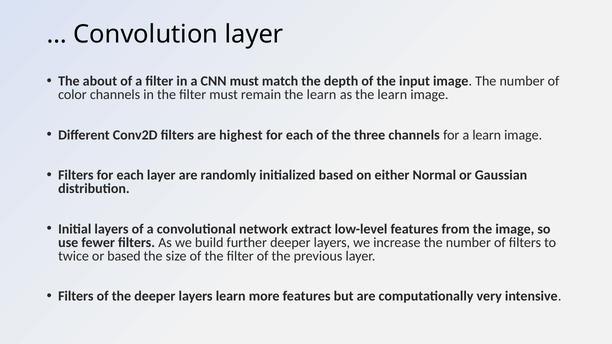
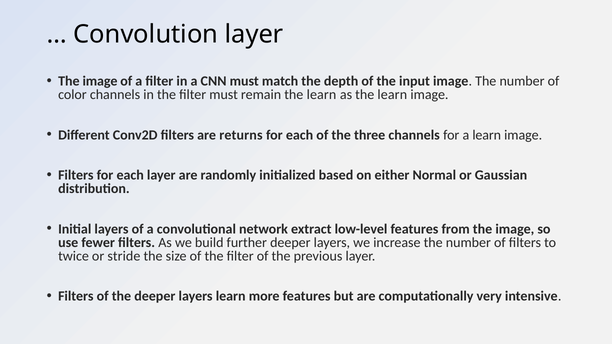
about at (100, 81): about -> image
highest: highest -> returns
or based: based -> stride
